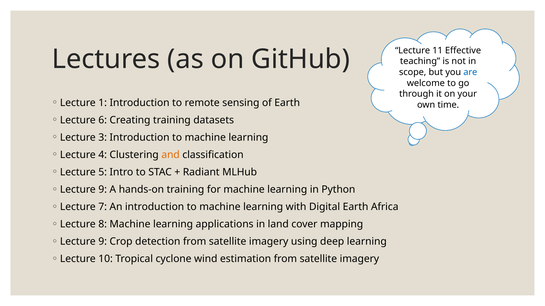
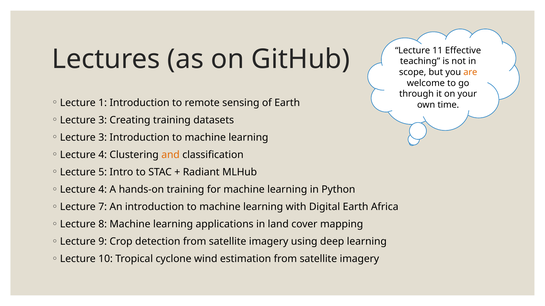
are colour: blue -> orange
6 at (103, 120): 6 -> 3
9 at (103, 190): 9 -> 4
